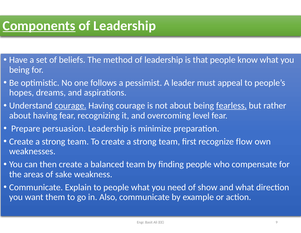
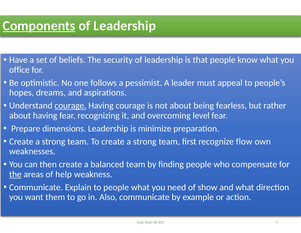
method: method -> security
being at (19, 70): being -> office
fearless underline: present -> none
persuasion: persuasion -> dimensions
the at (15, 174) underline: none -> present
sake: sake -> help
